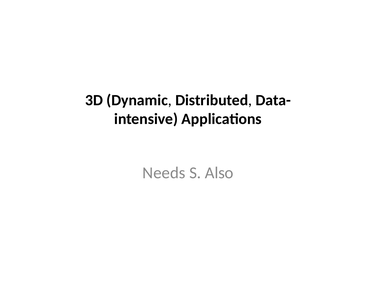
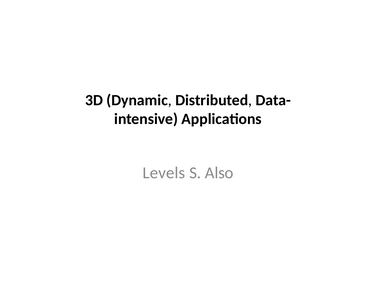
Needs: Needs -> Levels
